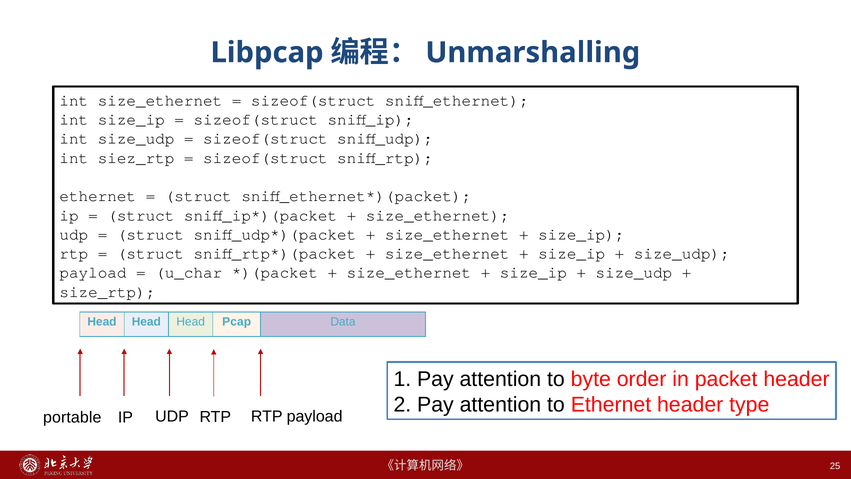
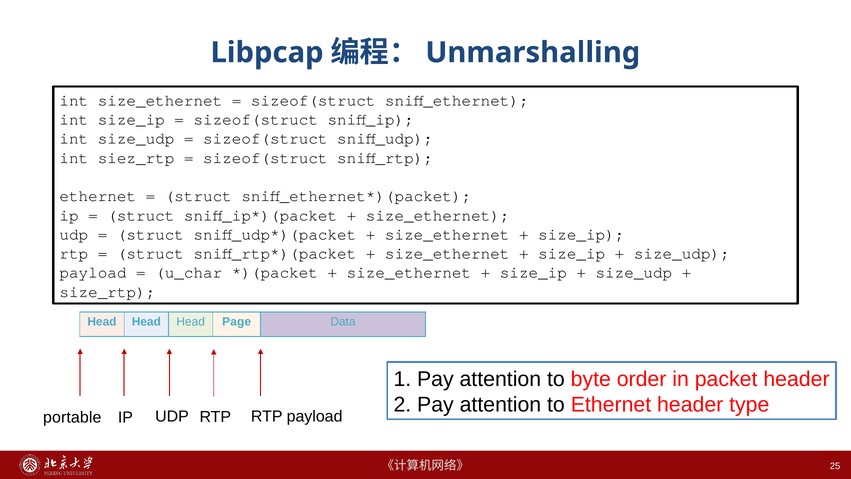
Pcap: Pcap -> Page
